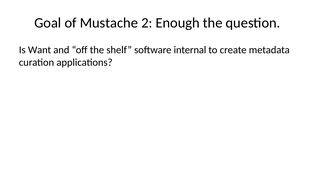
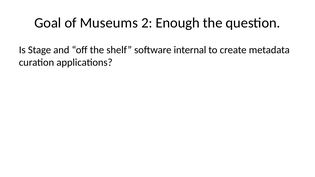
Mustache: Mustache -> Museums
Want: Want -> Stage
